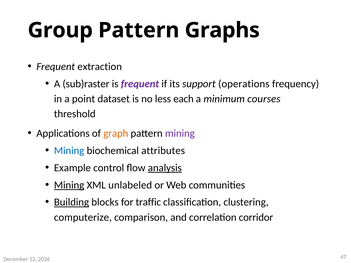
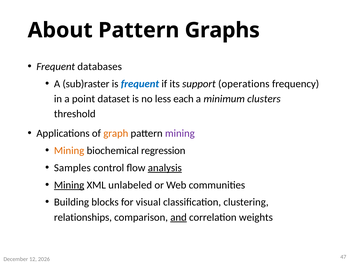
Group: Group -> About
extraction: extraction -> databases
frequent at (140, 84) colour: purple -> blue
courses: courses -> clusters
Mining at (69, 151) colour: blue -> orange
attributes: attributes -> regression
Example: Example -> Samples
Building underline: present -> none
traffic: traffic -> visual
computerize: computerize -> relationships
and underline: none -> present
corridor: corridor -> weights
